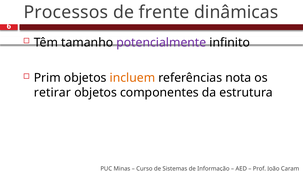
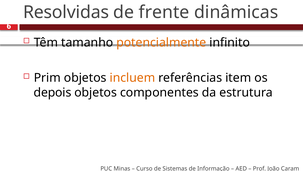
Processos: Processos -> Resolvidas
potencialmente colour: purple -> orange
nota: nota -> item
retirar: retirar -> depois
